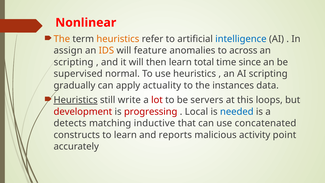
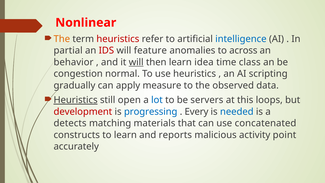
heuristics at (118, 39) colour: orange -> red
assign: assign -> partial
IDS colour: orange -> red
scripting at (74, 62): scripting -> behavior
will at (136, 62) underline: none -> present
total: total -> idea
since: since -> class
supervised: supervised -> congestion
actuality: actuality -> measure
instances: instances -> observed
write: write -> open
lot colour: red -> blue
progressing colour: red -> blue
Local: Local -> Every
inductive: inductive -> materials
